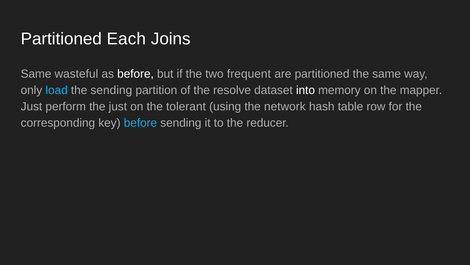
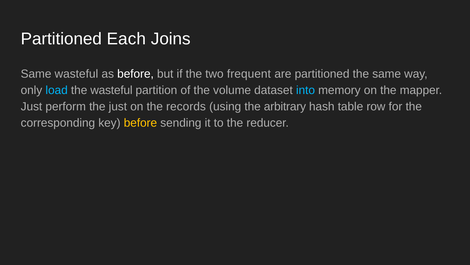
the sending: sending -> wasteful
resolve: resolve -> volume
into colour: white -> light blue
tolerant: tolerant -> records
network: network -> arbitrary
before at (140, 123) colour: light blue -> yellow
